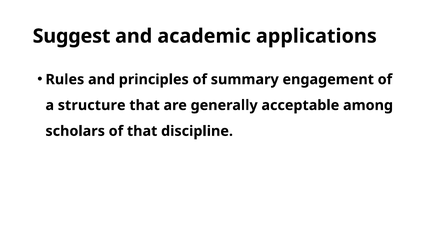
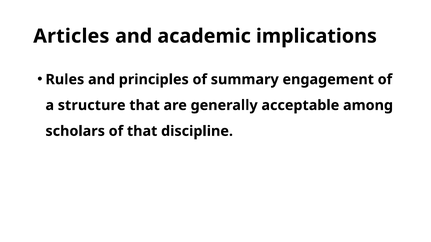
Suggest: Suggest -> Articles
applications: applications -> implications
